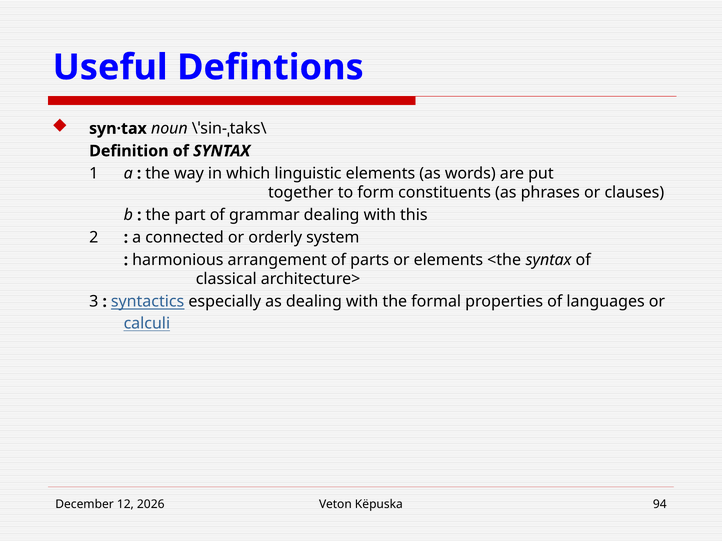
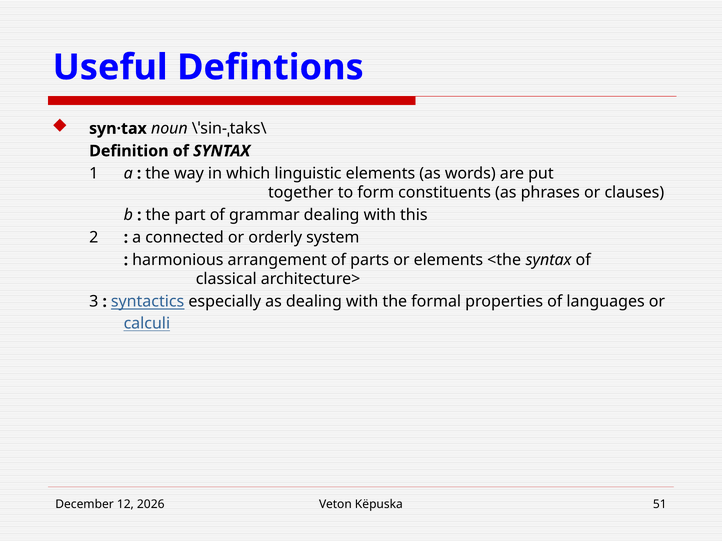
94: 94 -> 51
